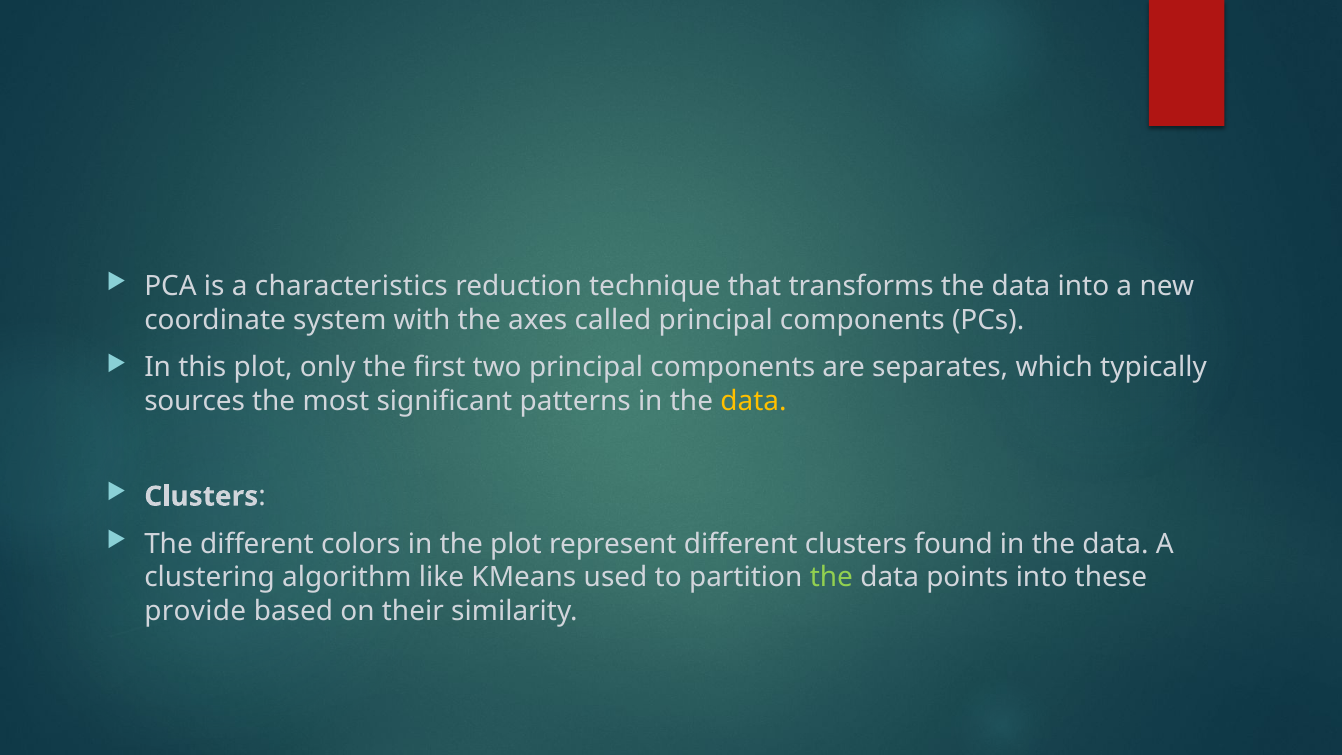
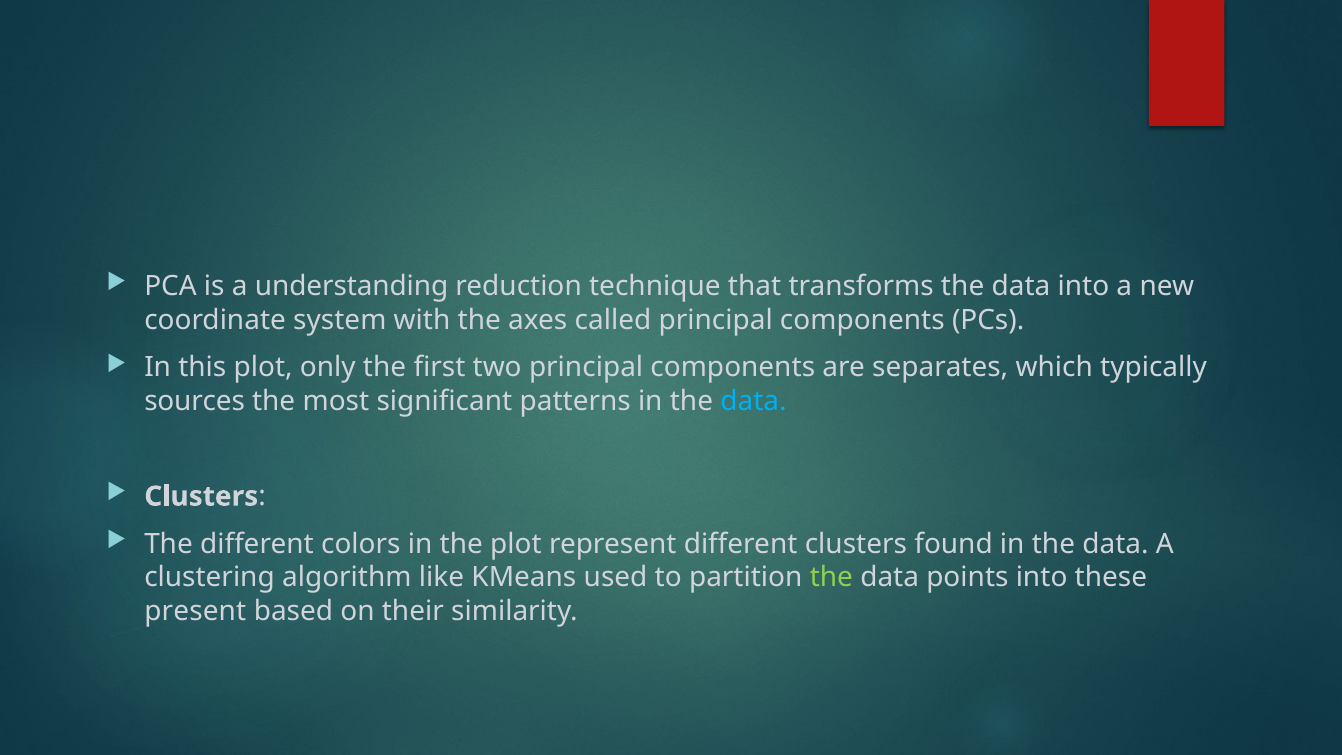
characteristics: characteristics -> understanding
data at (754, 401) colour: yellow -> light blue
provide: provide -> present
